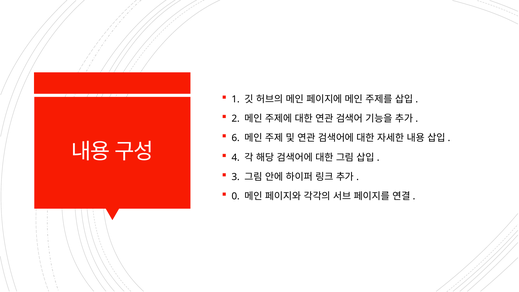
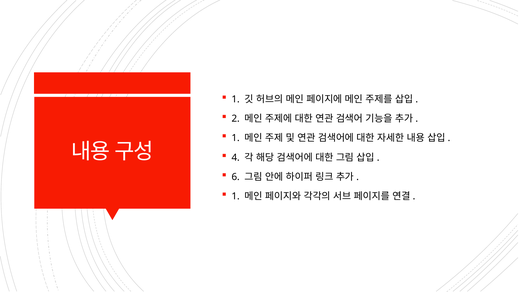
6 at (236, 138): 6 -> 1
3: 3 -> 6
0 at (236, 196): 0 -> 1
